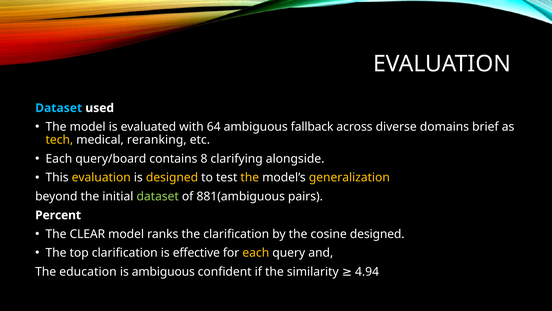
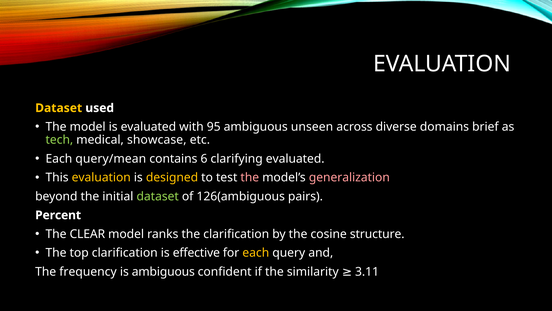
Dataset at (59, 108) colour: light blue -> yellow
64: 64 -> 95
fallback: fallback -> unseen
tech colour: yellow -> light green
reranking: reranking -> showcase
query/board: query/board -> query/mean
8: 8 -> 6
clarifying alongside: alongside -> evaluated
the at (250, 177) colour: yellow -> pink
generalization colour: yellow -> pink
881(ambiguous: 881(ambiguous -> 126(ambiguous
cosine designed: designed -> structure
education: education -> frequency
4.94: 4.94 -> 3.11
